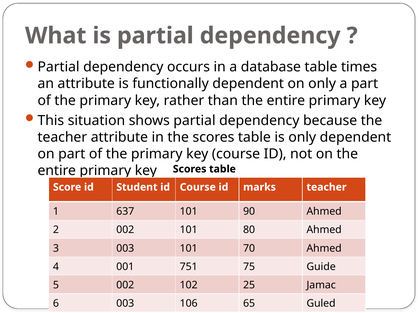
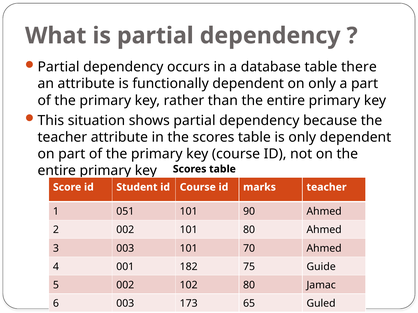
times: times -> there
637: 637 -> 051
751: 751 -> 182
102 25: 25 -> 80
106: 106 -> 173
